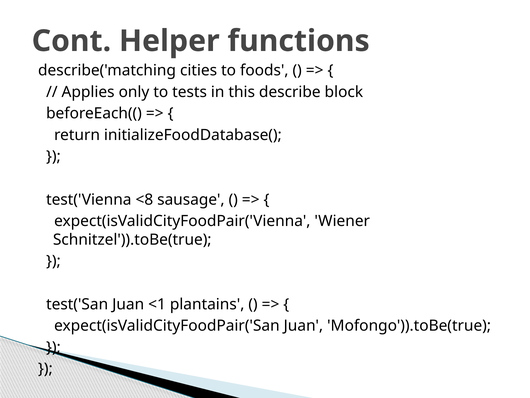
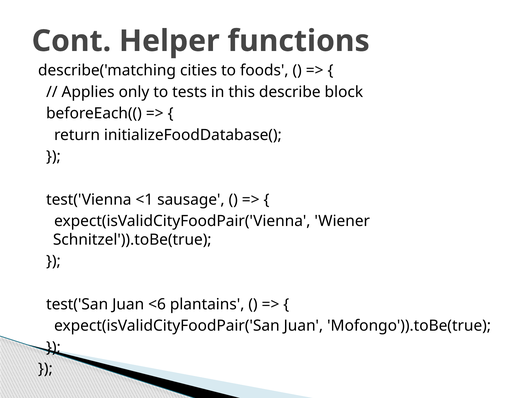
<8: <8 -> <1
<1: <1 -> <6
